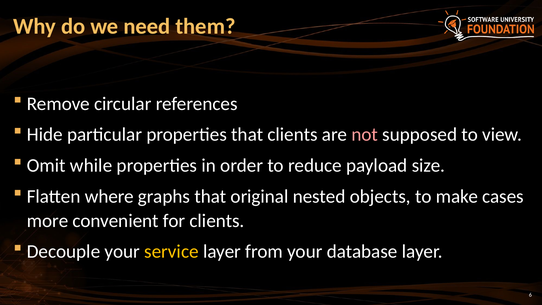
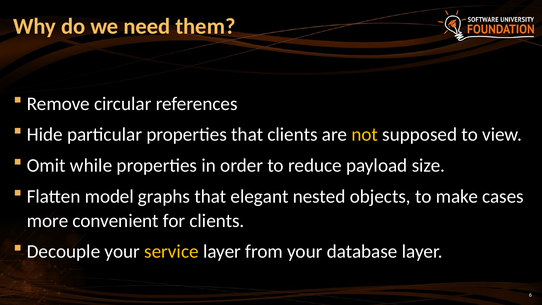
not colour: pink -> yellow
where: where -> model
original: original -> elegant
